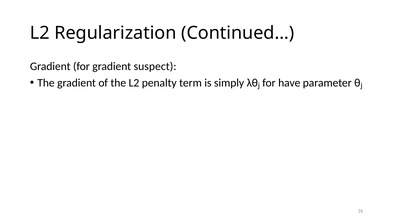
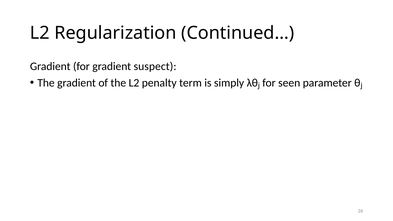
have: have -> seen
